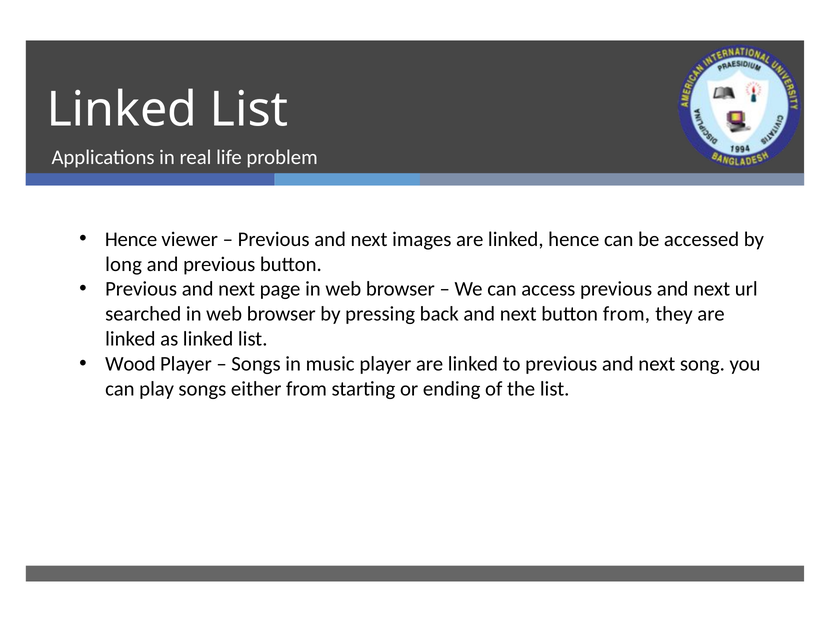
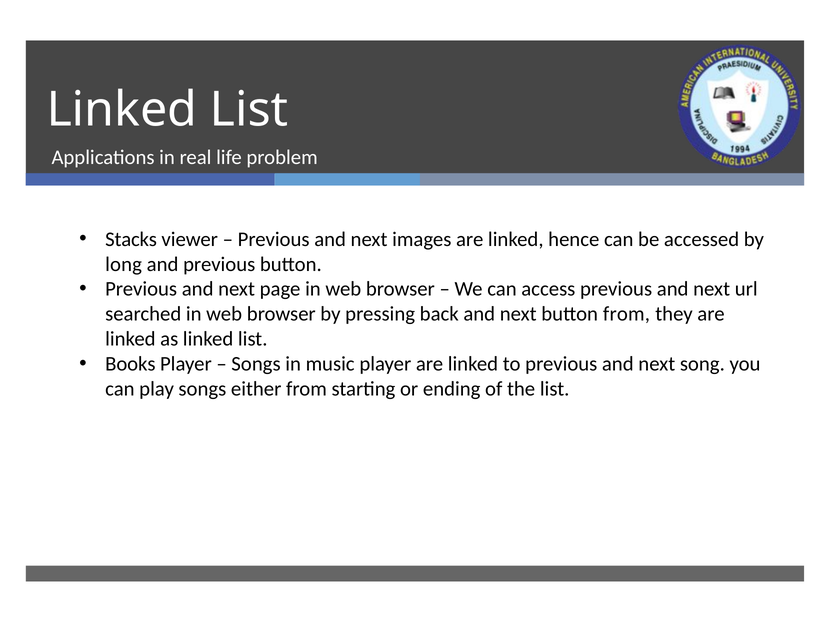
Hence at (131, 239): Hence -> Stacks
Wood: Wood -> Books
